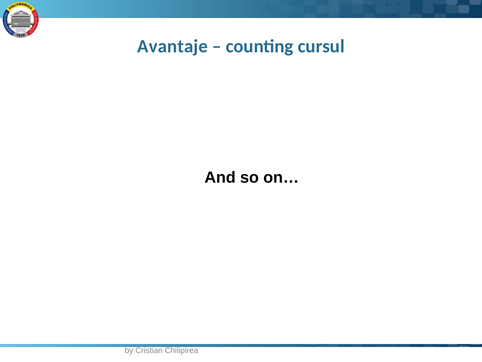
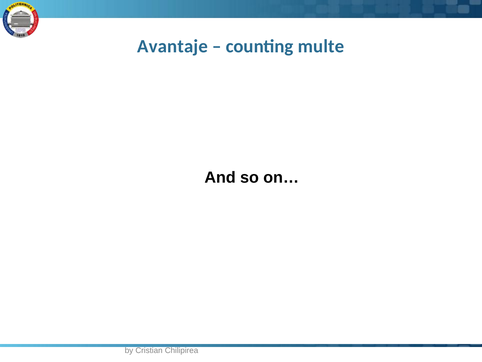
cursul: cursul -> multe
